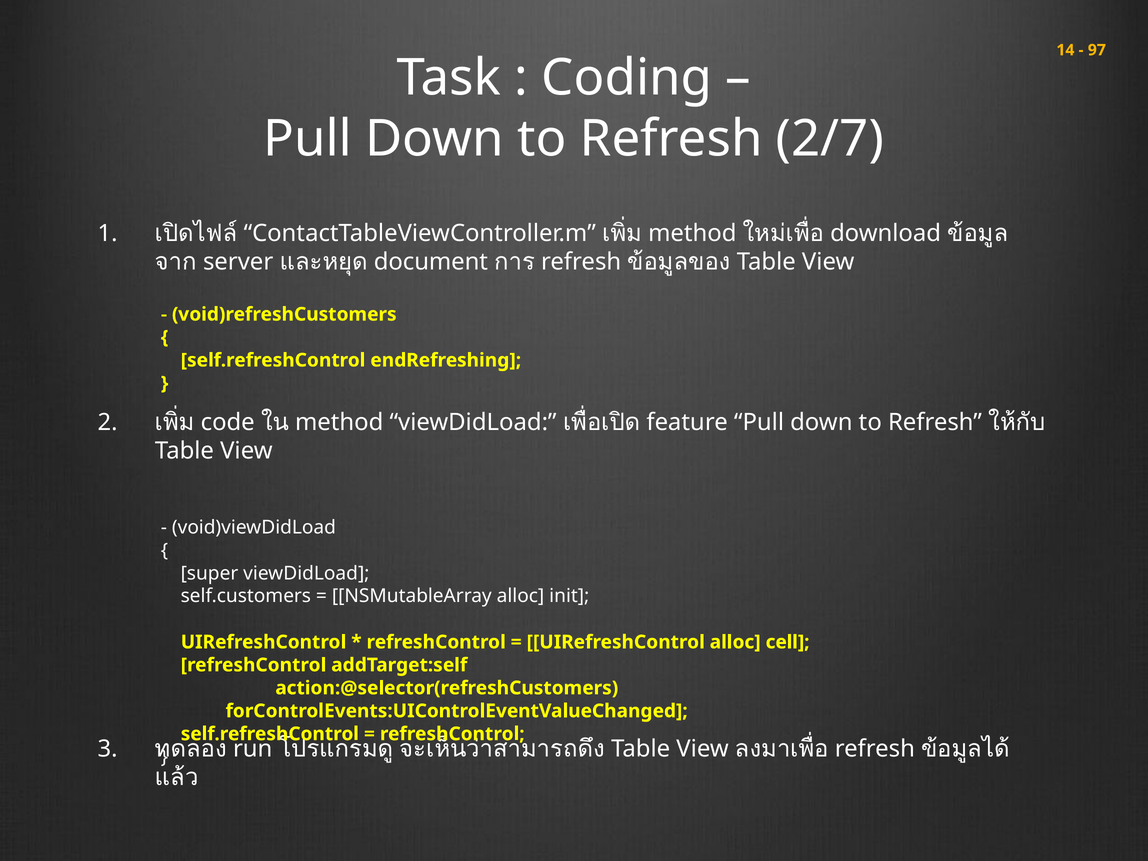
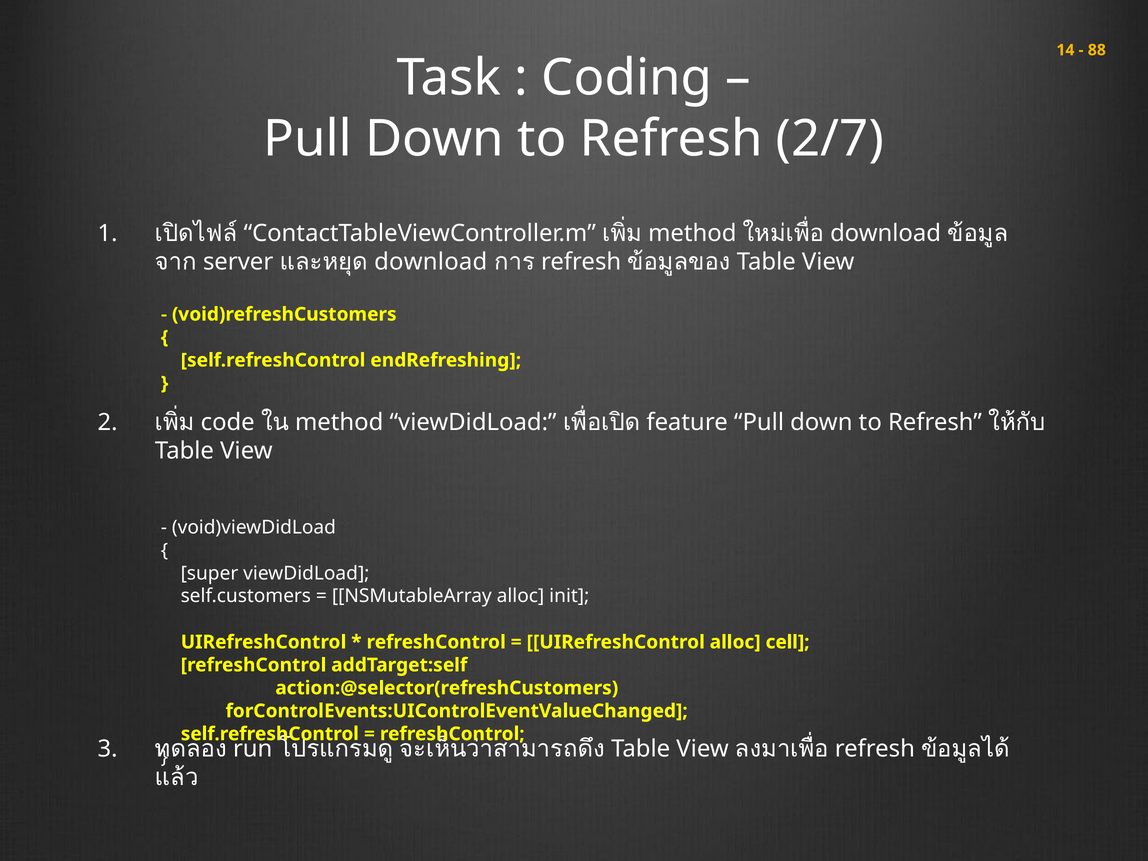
97: 97 -> 88
document at (431, 262): document -> download
